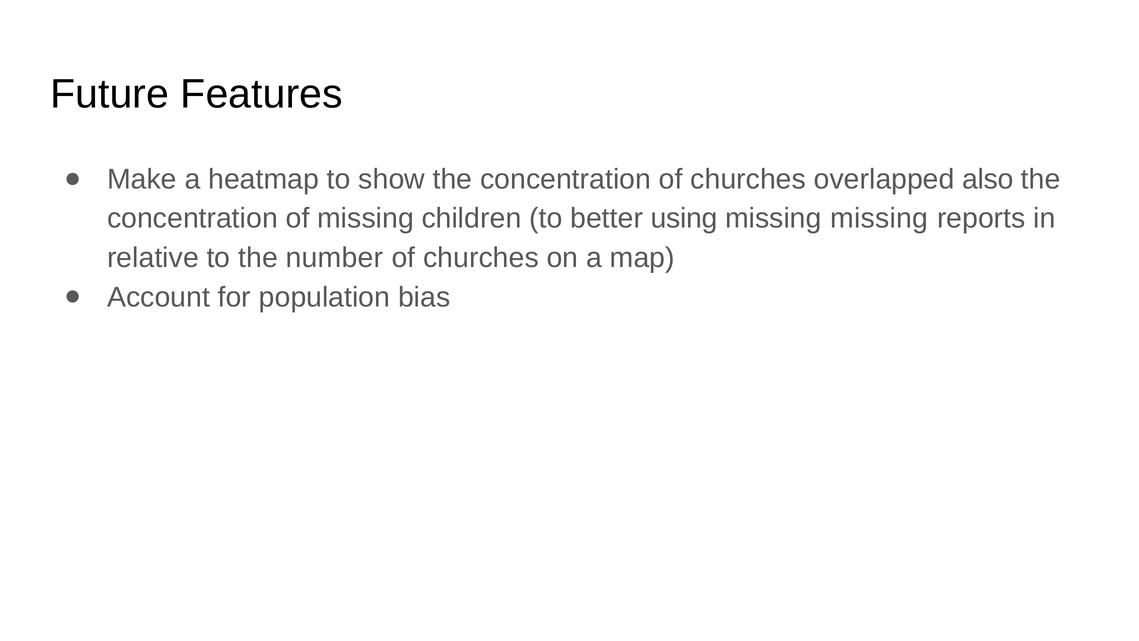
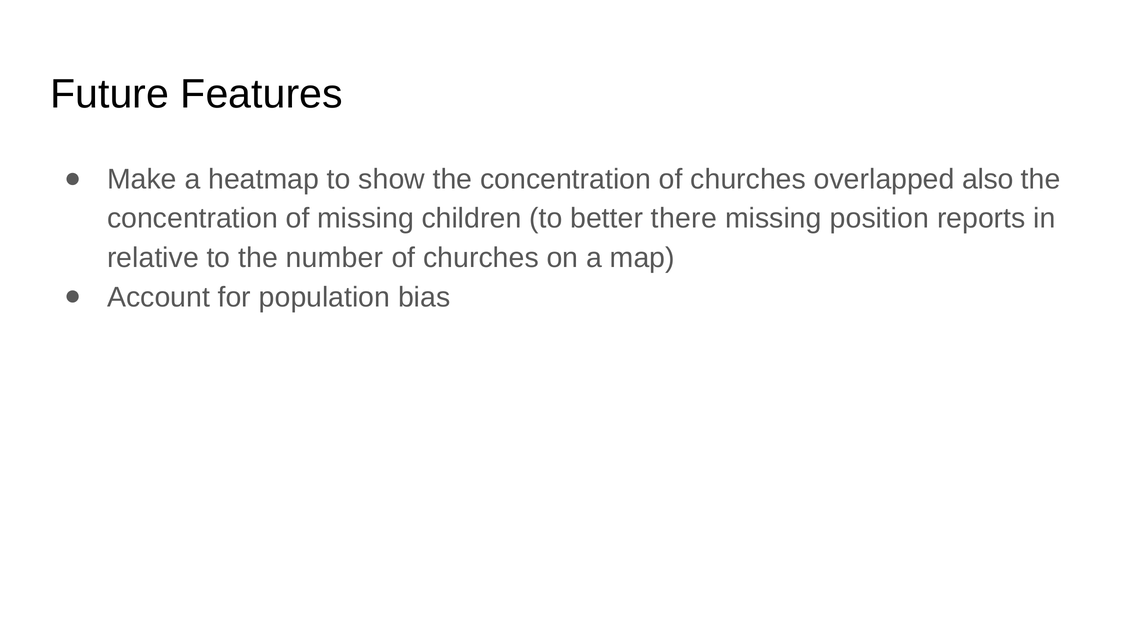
using: using -> there
missing missing: missing -> position
